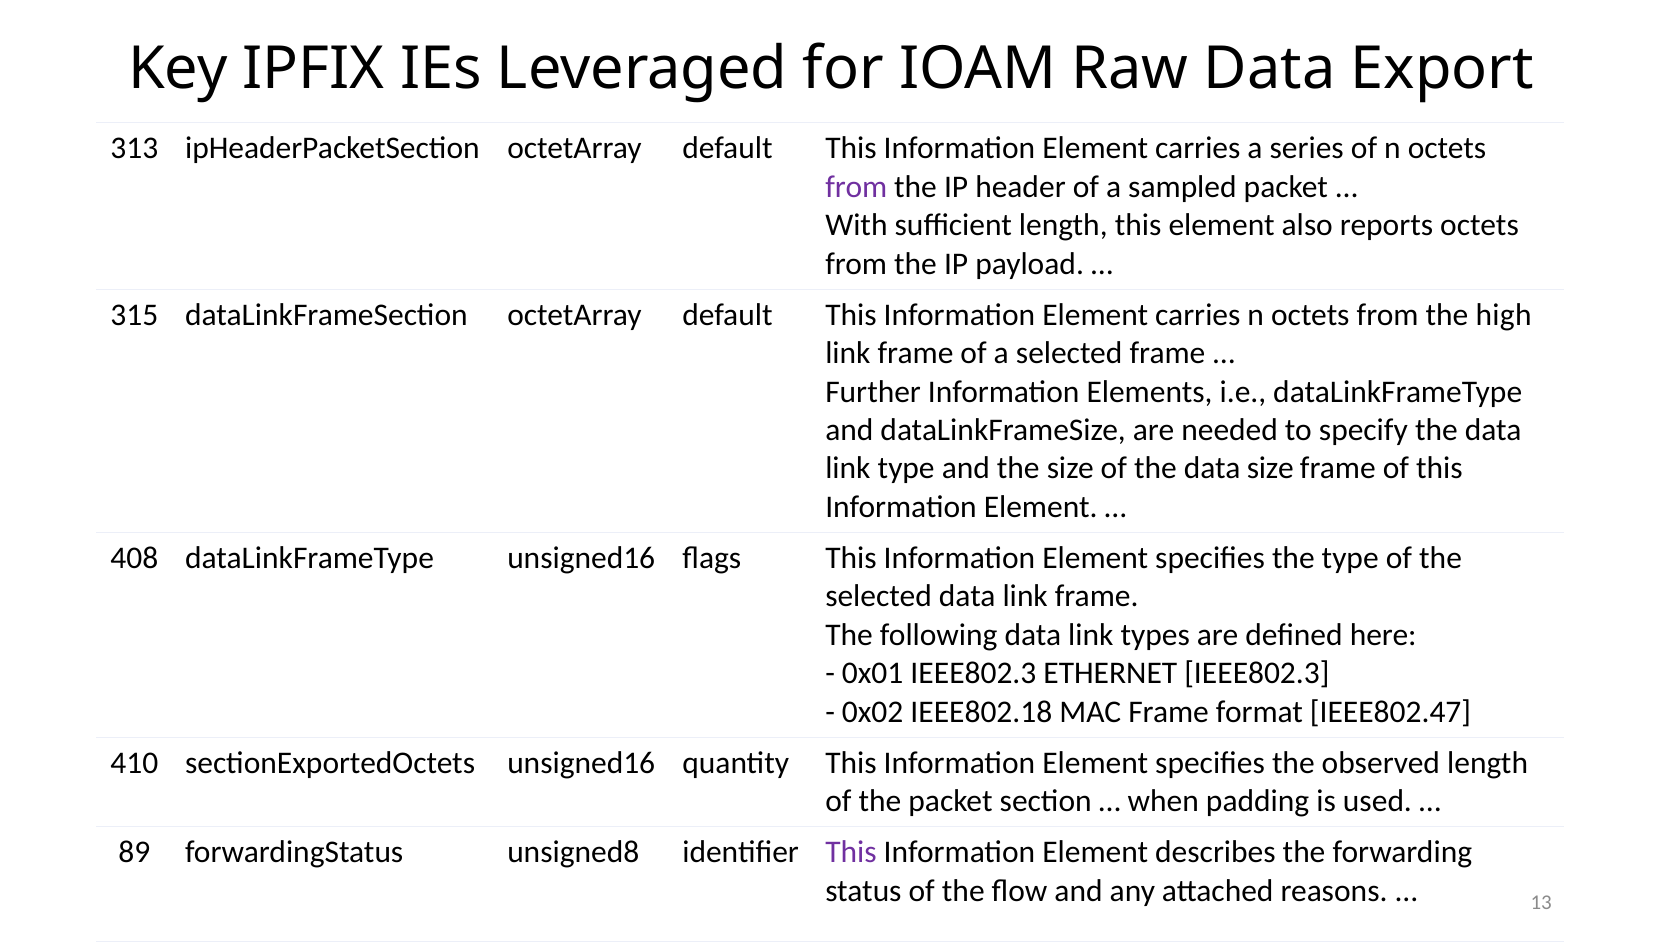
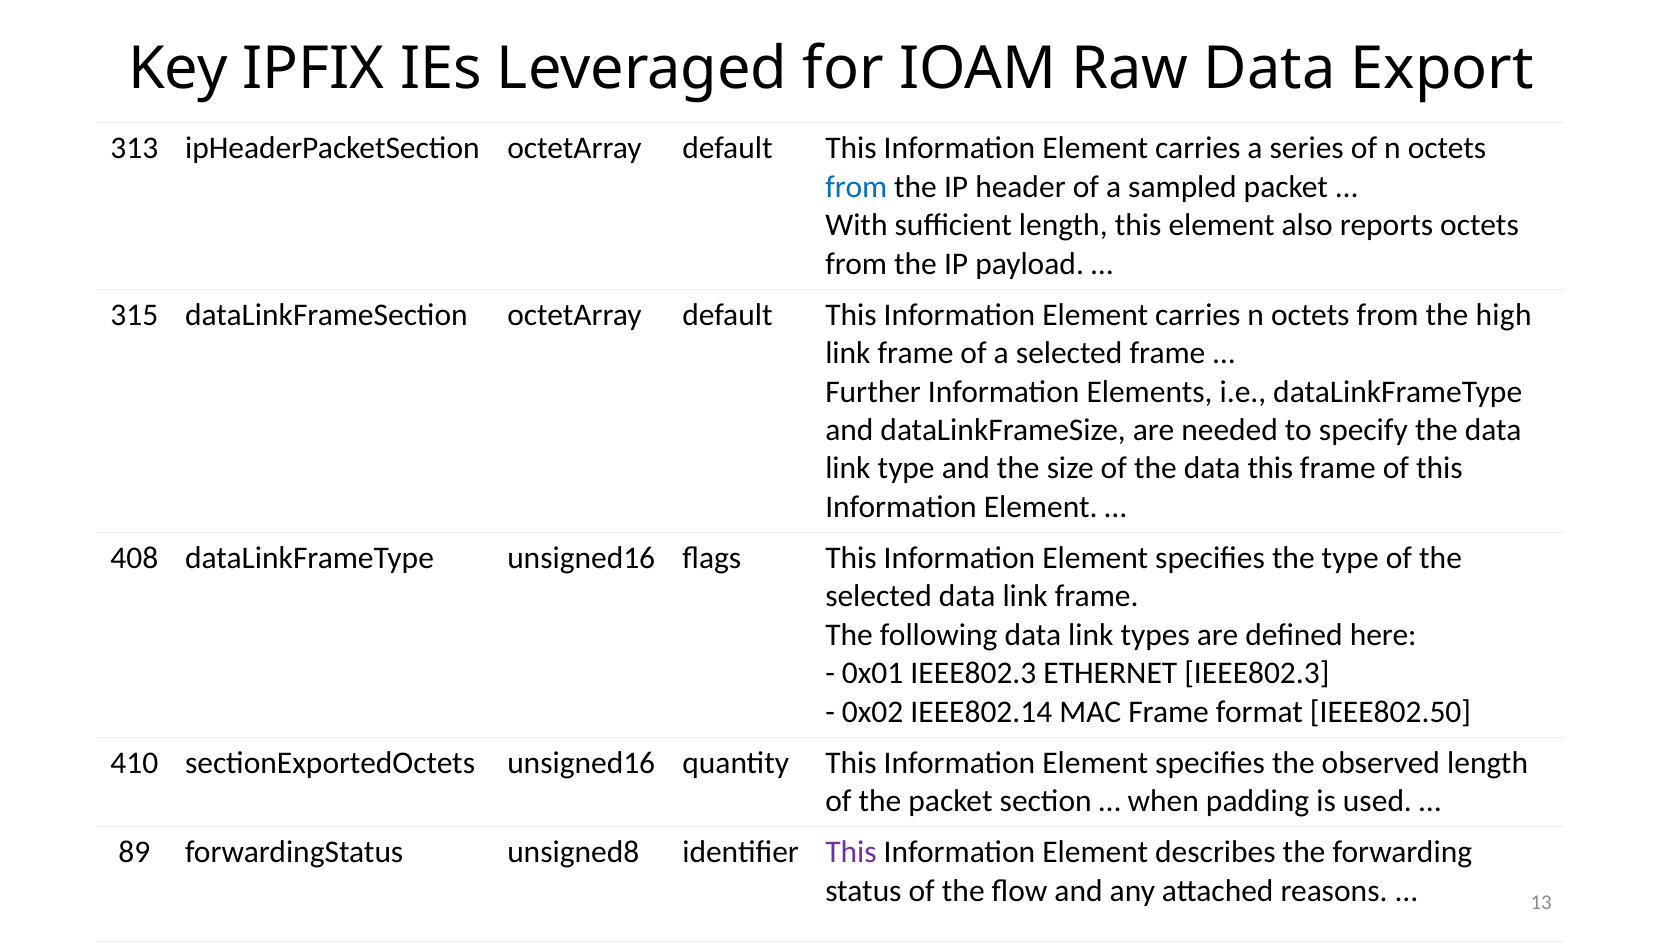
from at (856, 187) colour: purple -> blue
data size: size -> this
IEEE802.18: IEEE802.18 -> IEEE802.14
IEEE802.47: IEEE802.47 -> IEEE802.50
